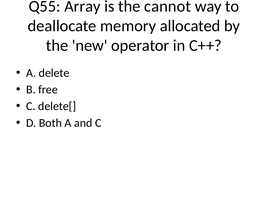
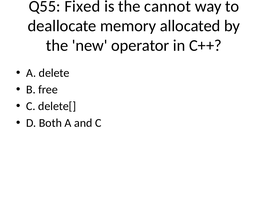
Array: Array -> Fixed
